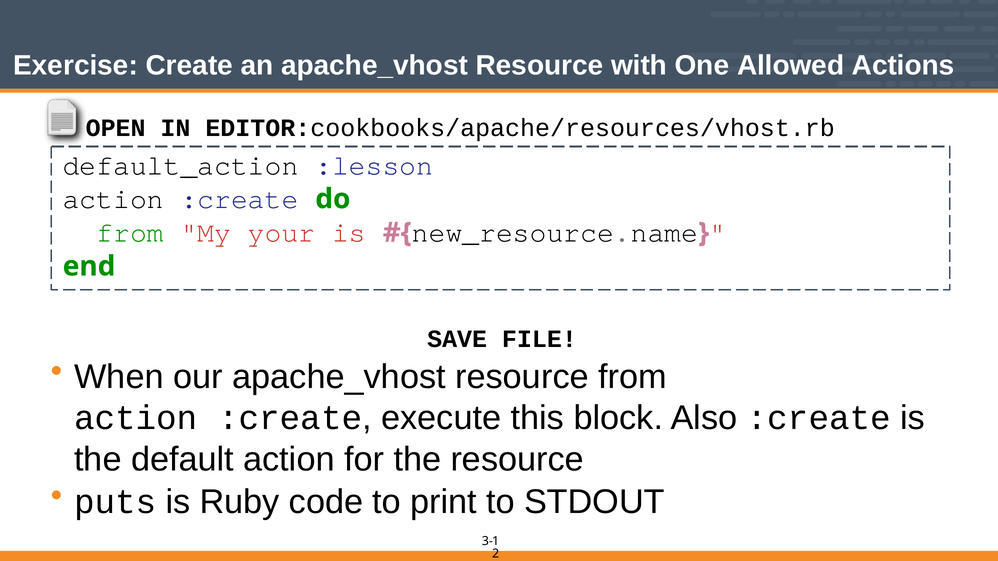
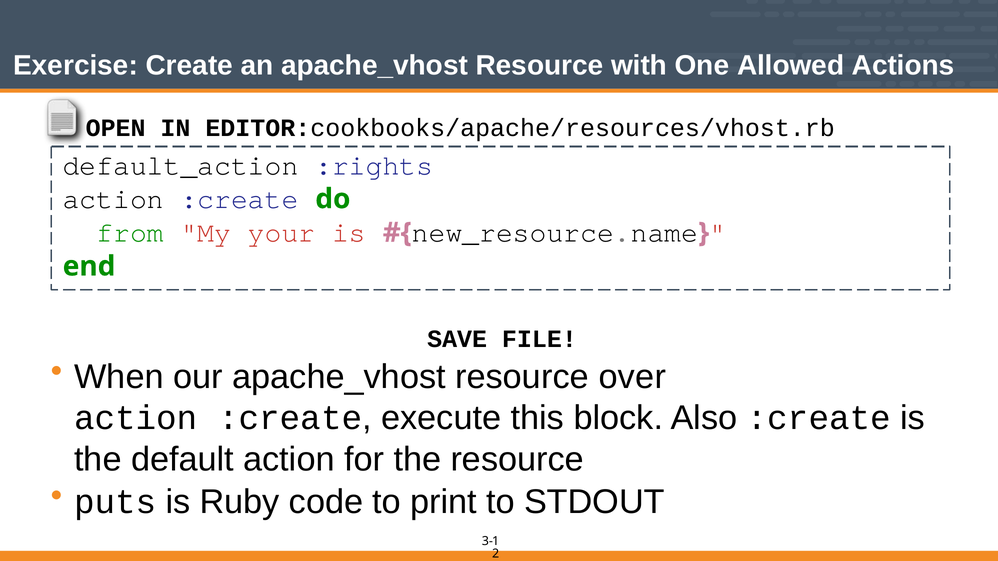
:lesson: :lesson -> :rights
resource from: from -> over
